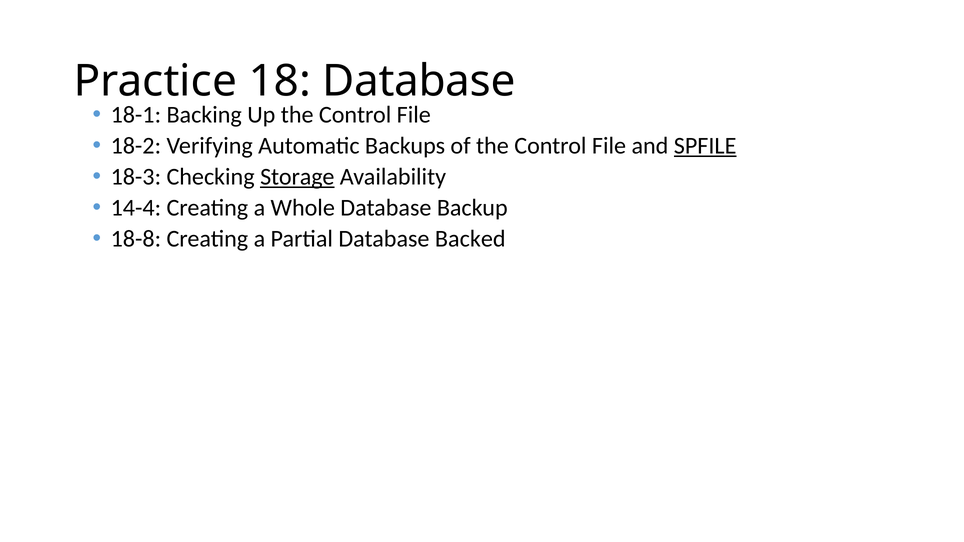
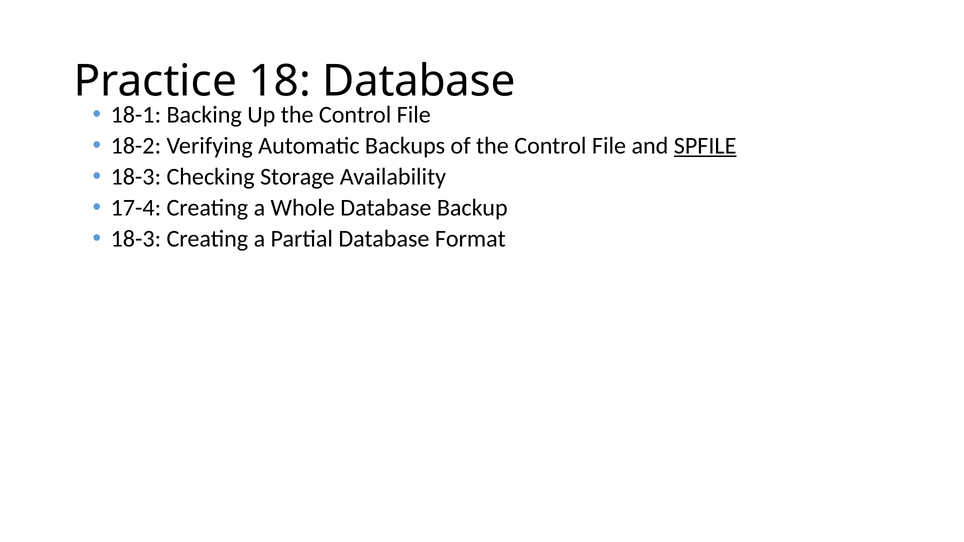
Storage underline: present -> none
14-4: 14-4 -> 17-4
18-8 at (136, 239): 18-8 -> 18-3
Backed: Backed -> Format
